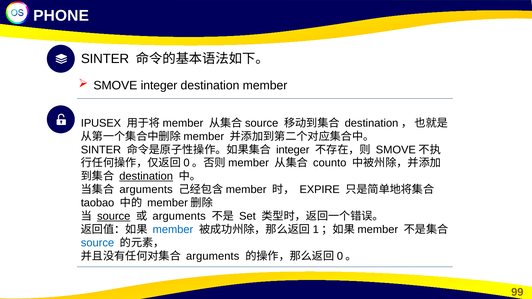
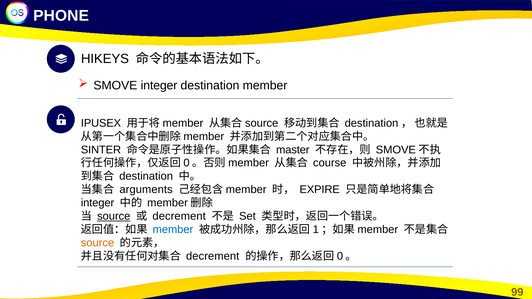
SINTER at (105, 59): SINTER -> HIKEYS
integer at (293, 150): integer -> master
counto: counto -> course
destination at (146, 176) underline: present -> none
taobao at (98, 203): taobao -> integer
arguments at (179, 216): arguments -> decrement
source at (97, 243) colour: blue -> orange
arguments at (213, 256): arguments -> decrement
